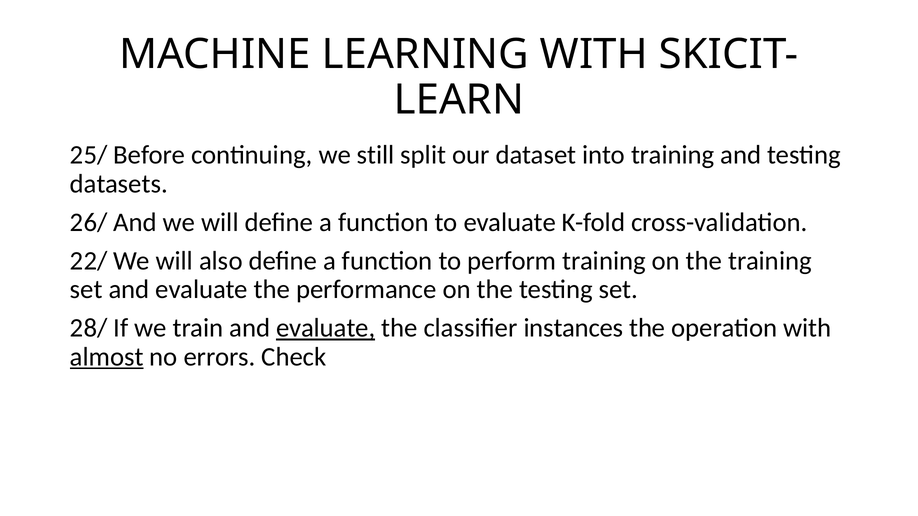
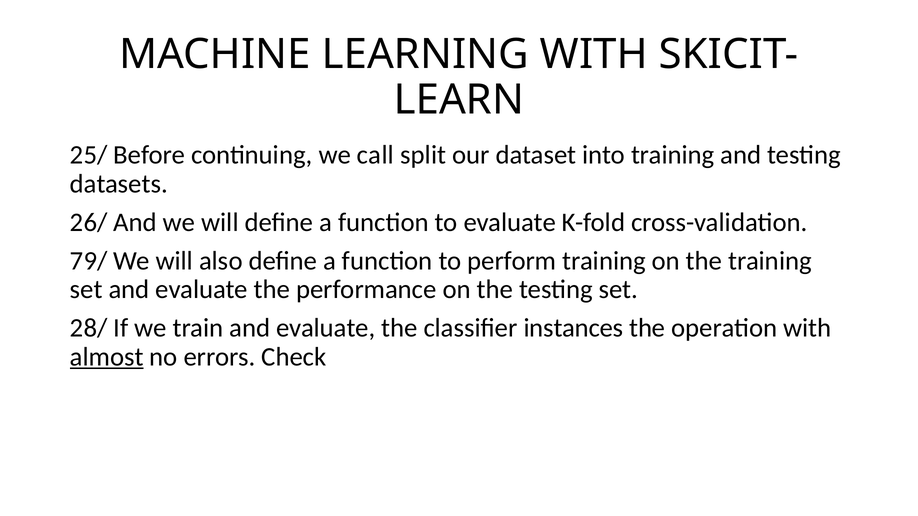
still: still -> call
22/: 22/ -> 79/
evaluate at (326, 328) underline: present -> none
